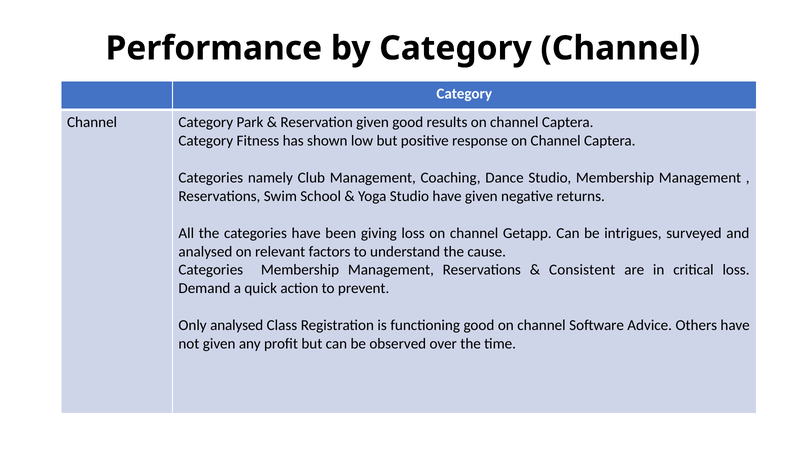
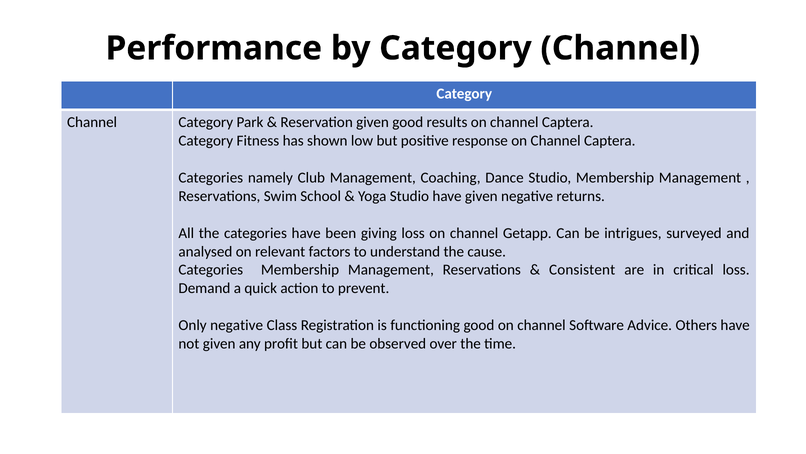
Only analysed: analysed -> negative
